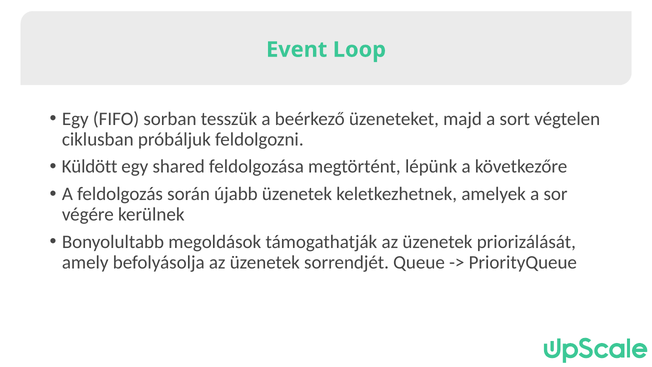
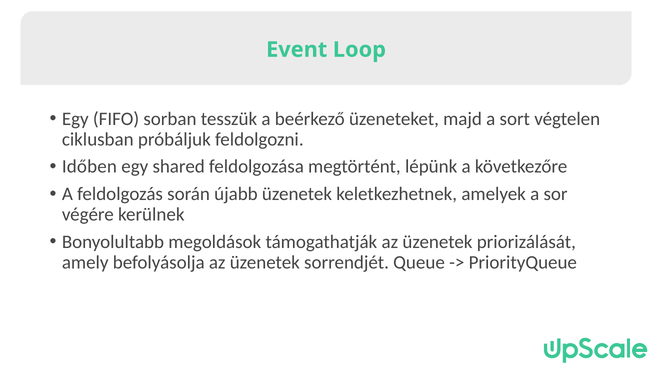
Küldött: Küldött -> Időben
